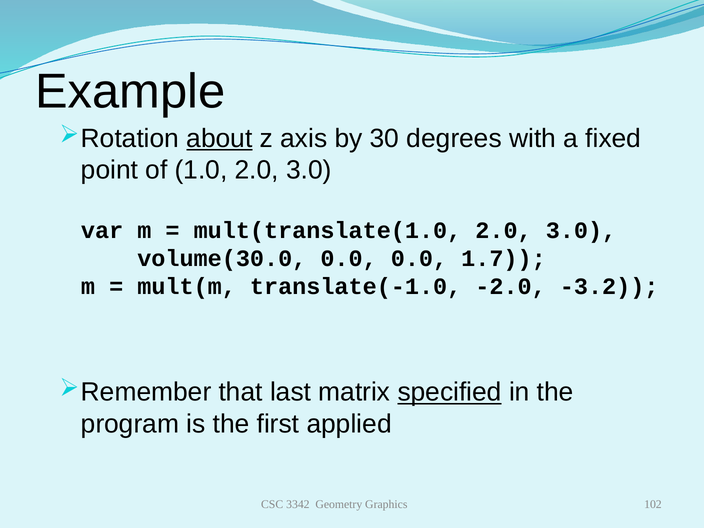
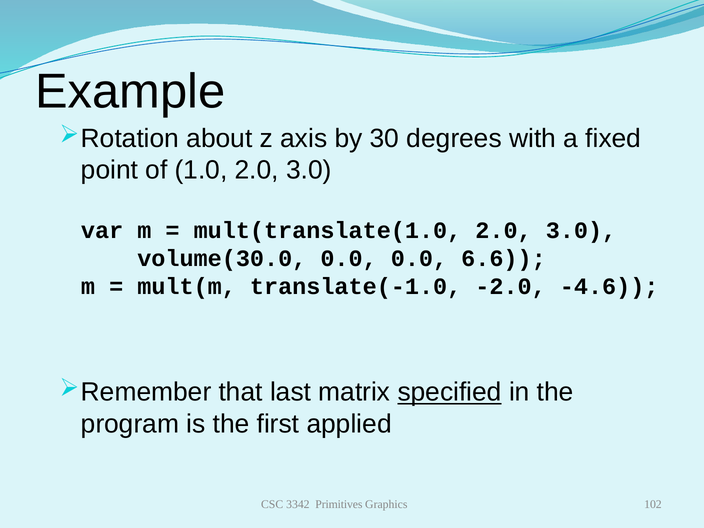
about underline: present -> none
1.7: 1.7 -> 6.6
-3.2: -3.2 -> -4.6
Geometry: Geometry -> Primitives
